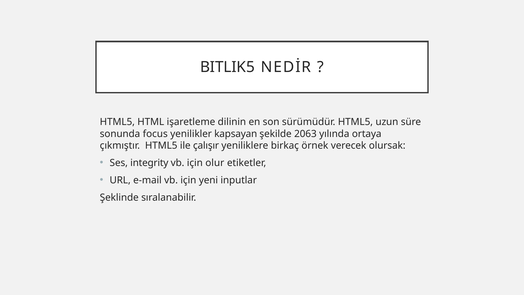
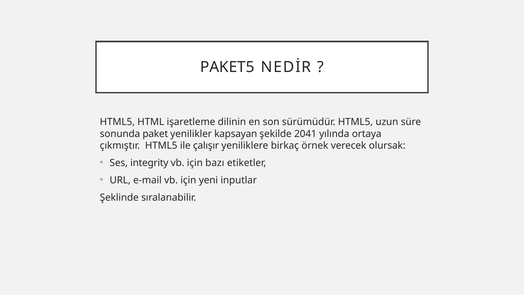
BITLIK5: BITLIK5 -> PAKET5
focus: focus -> paket
2063: 2063 -> 2041
olur: olur -> bazı
